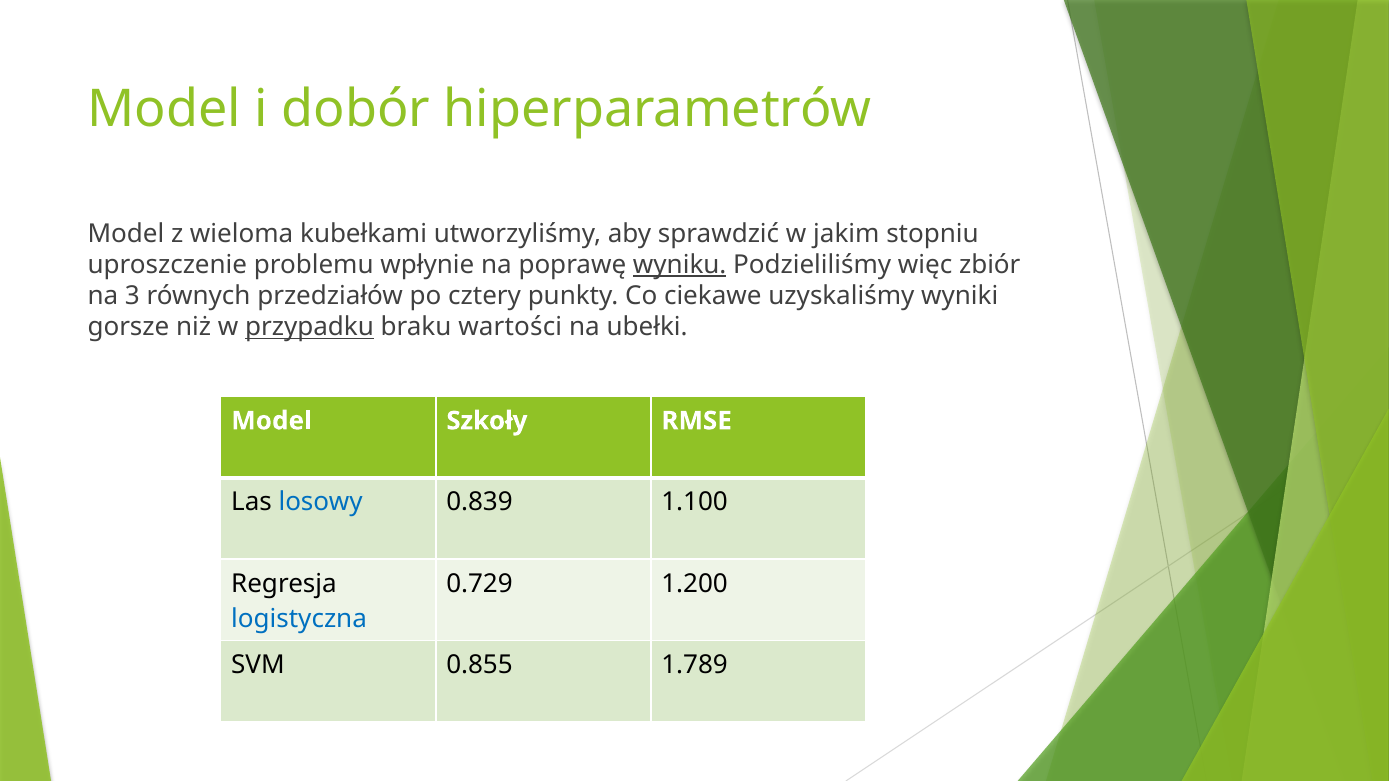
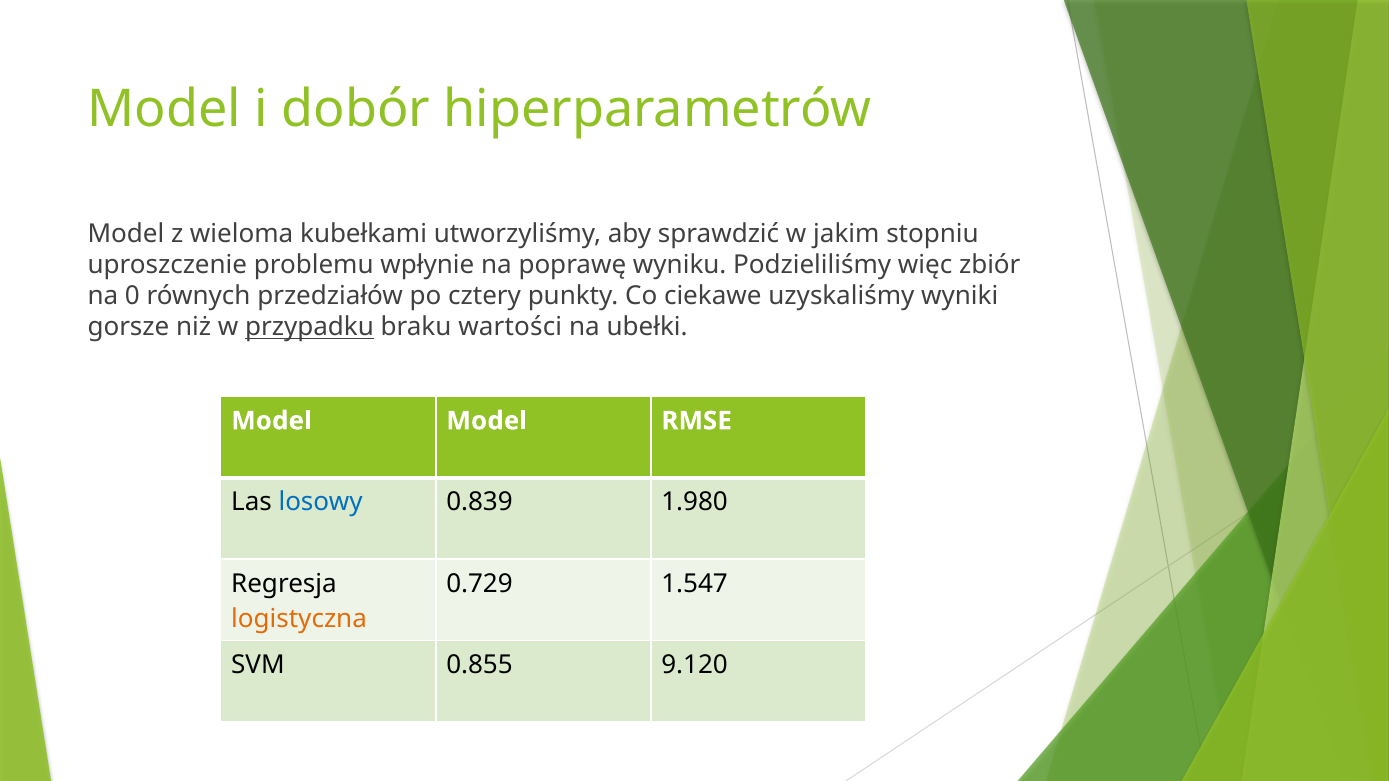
wyniku underline: present -> none
3: 3 -> 0
Model Szkoły: Szkoły -> Model
1.100: 1.100 -> 1.980
1.200: 1.200 -> 1.547
logistyczna colour: blue -> orange
1.789: 1.789 -> 9.120
